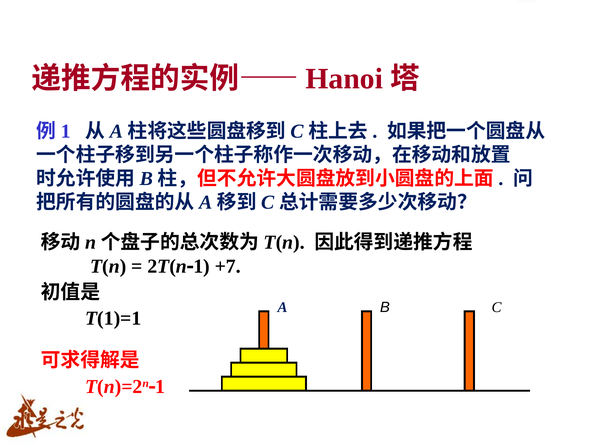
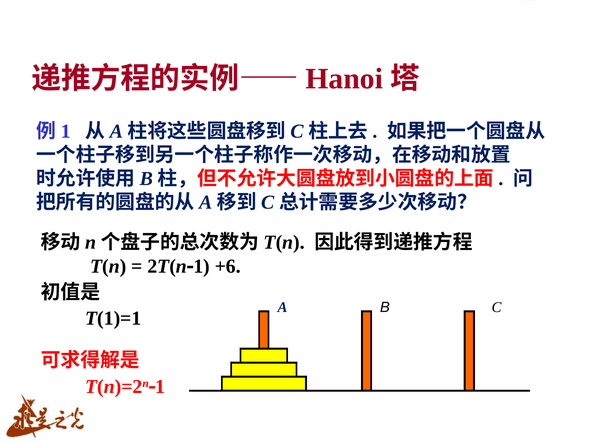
+7: +7 -> +6
